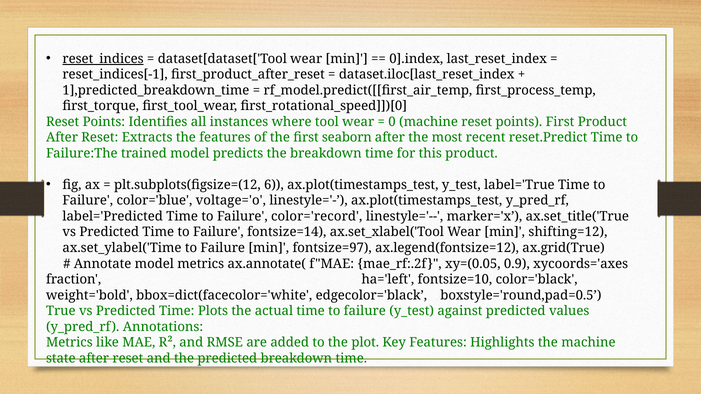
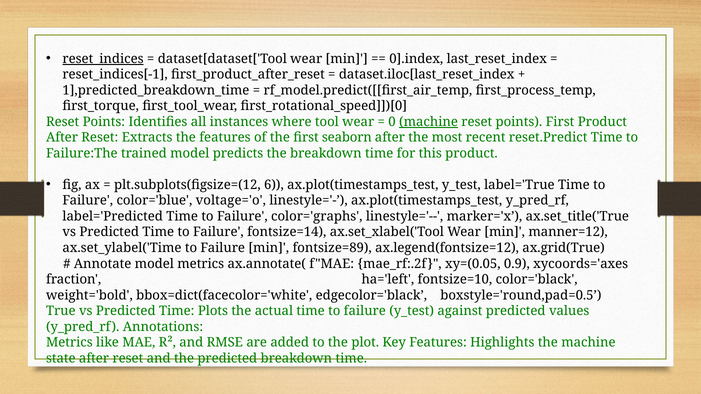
machine at (429, 122) underline: none -> present
color='record: color='record -> color='graphs
shifting=12: shifting=12 -> manner=12
fontsize=97: fontsize=97 -> fontsize=89
